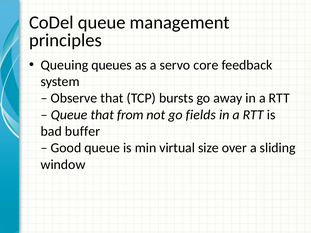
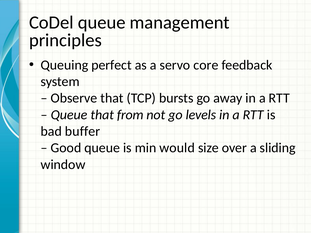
queues: queues -> perfect
fields: fields -> levels
virtual: virtual -> would
